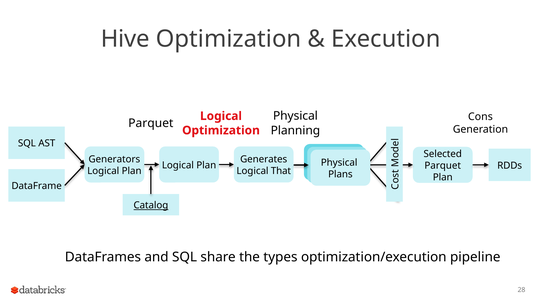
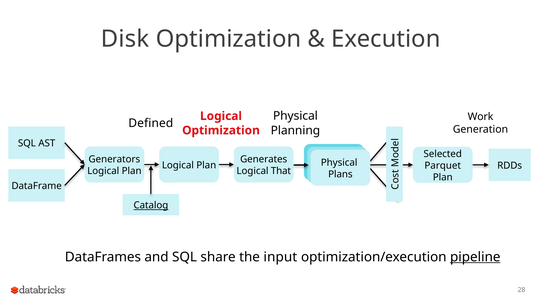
Hive: Hive -> Disk
Cons: Cons -> Work
Parquet at (151, 123): Parquet -> Defined
types: types -> input
pipeline underline: none -> present
